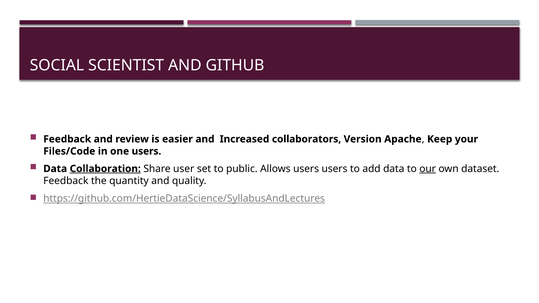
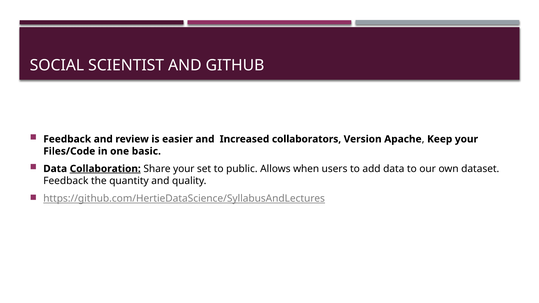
one users: users -> basic
Share user: user -> your
Allows users: users -> when
our underline: present -> none
